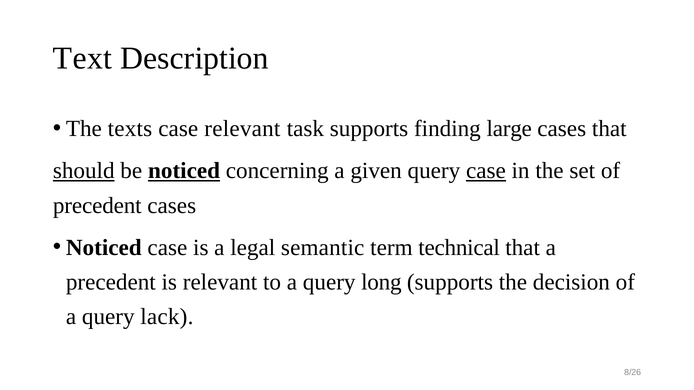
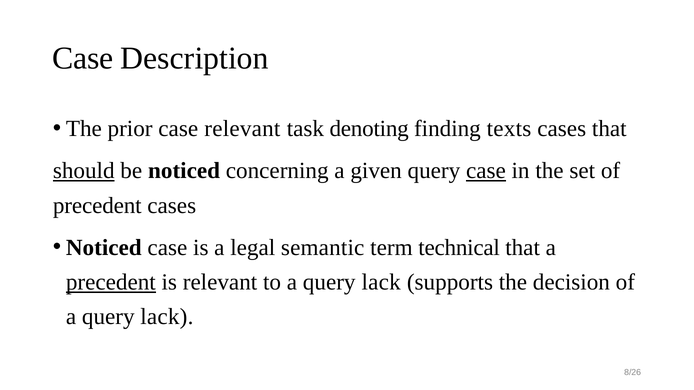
Text at (83, 58): Text -> Case
texts: texts -> prior
task supports: supports -> denoting
large: large -> texts
noticed at (184, 171) underline: present -> none
precedent at (111, 282) underline: none -> present
to a query long: long -> lack
